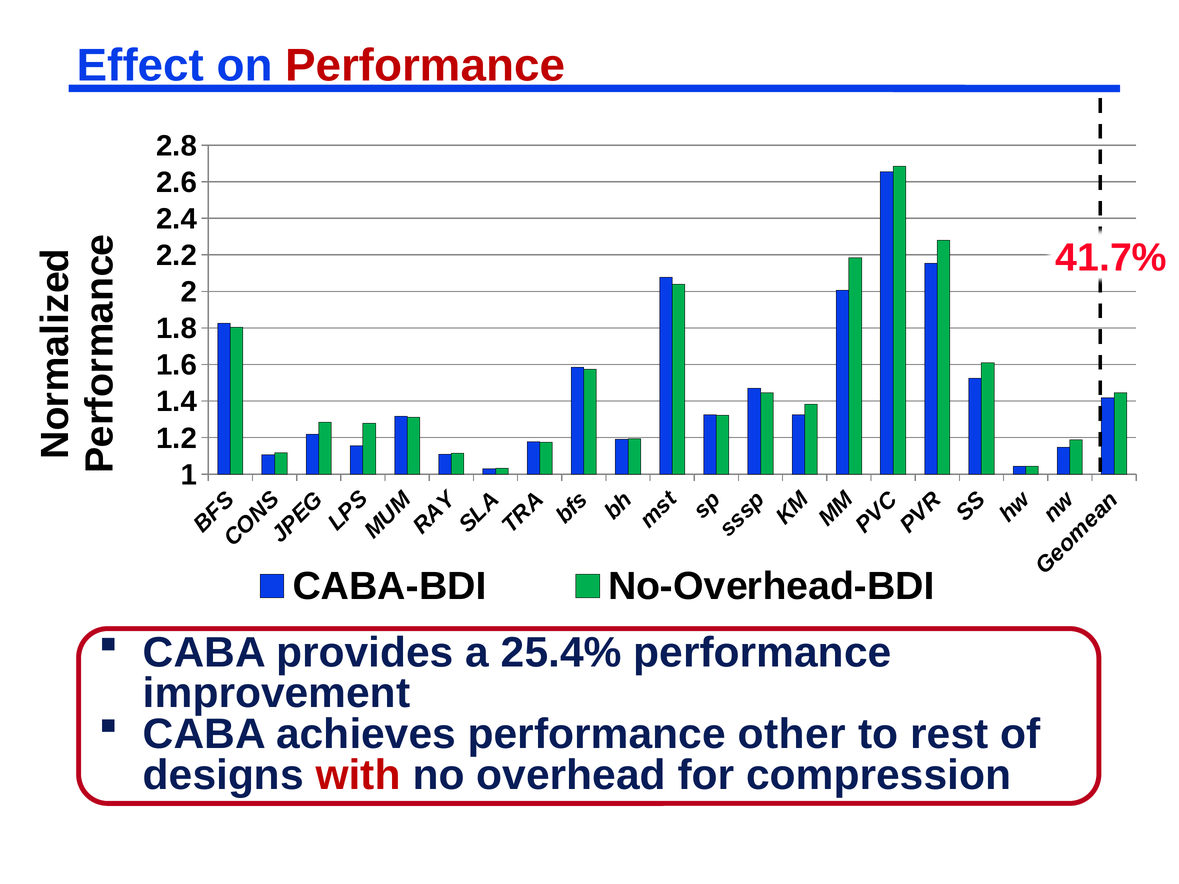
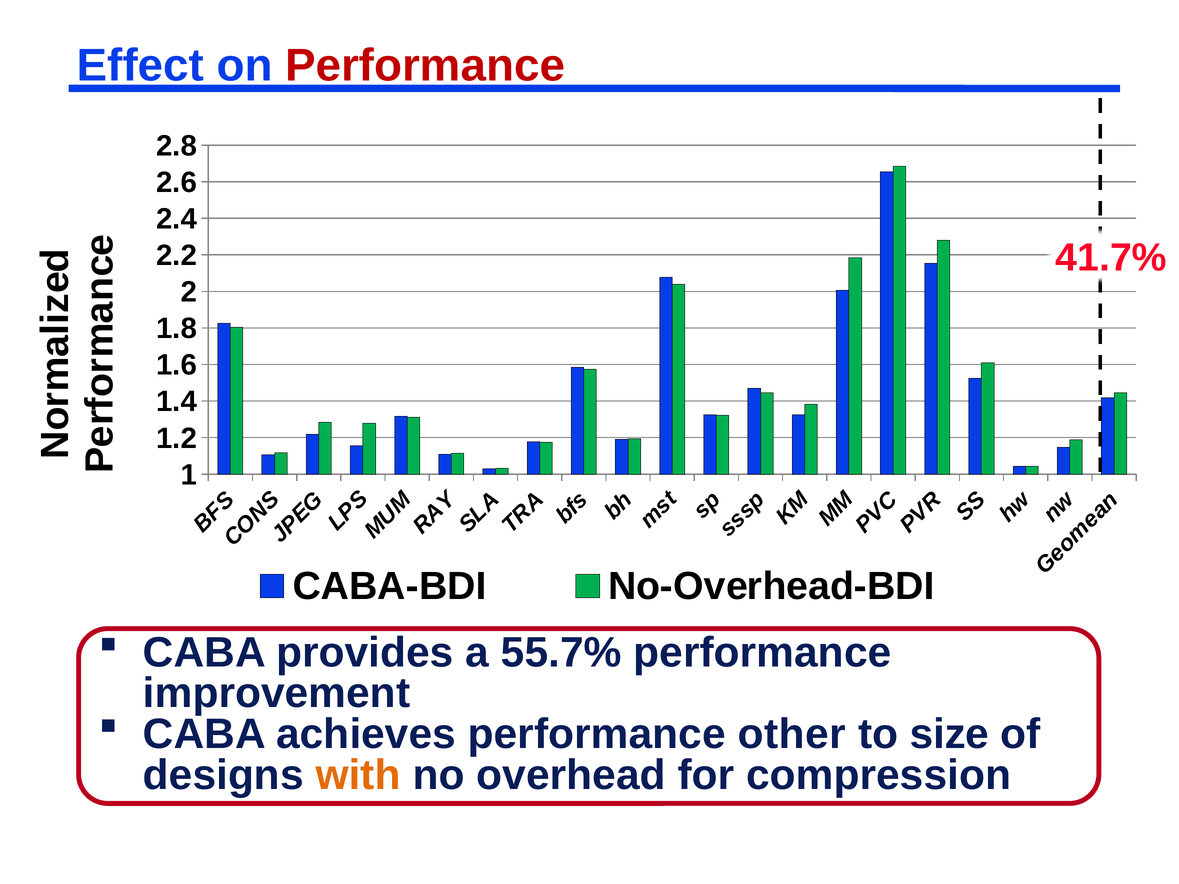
25.4%: 25.4% -> 55.7%
rest: rest -> size
with colour: red -> orange
